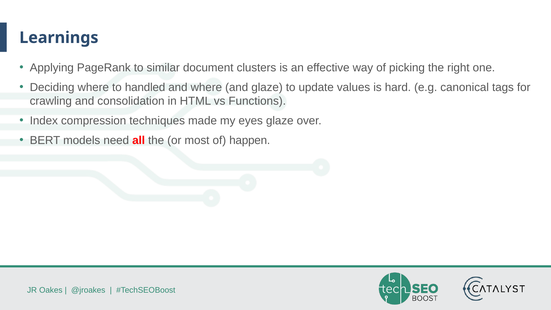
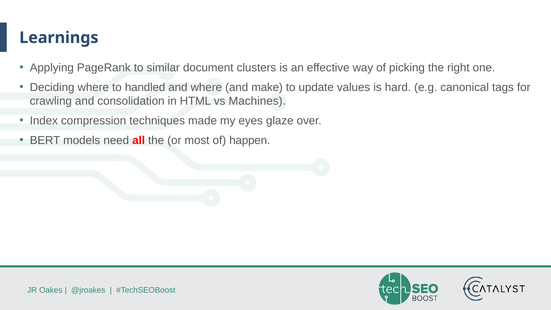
and glaze: glaze -> make
Functions: Functions -> Machines
